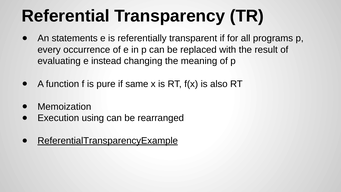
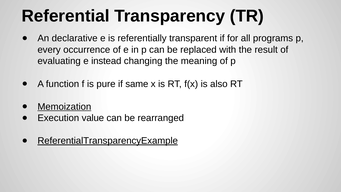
statements: statements -> declarative
Memoization underline: none -> present
using: using -> value
